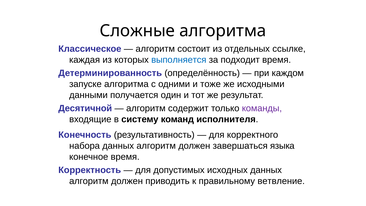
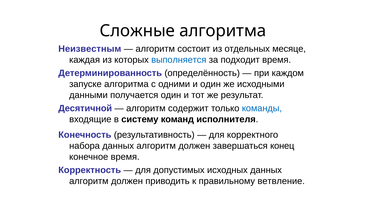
Классическое: Классическое -> Неизвестным
ссылке: ссылке -> месяце
и тоже: тоже -> один
команды colour: purple -> blue
языка: языка -> конец
